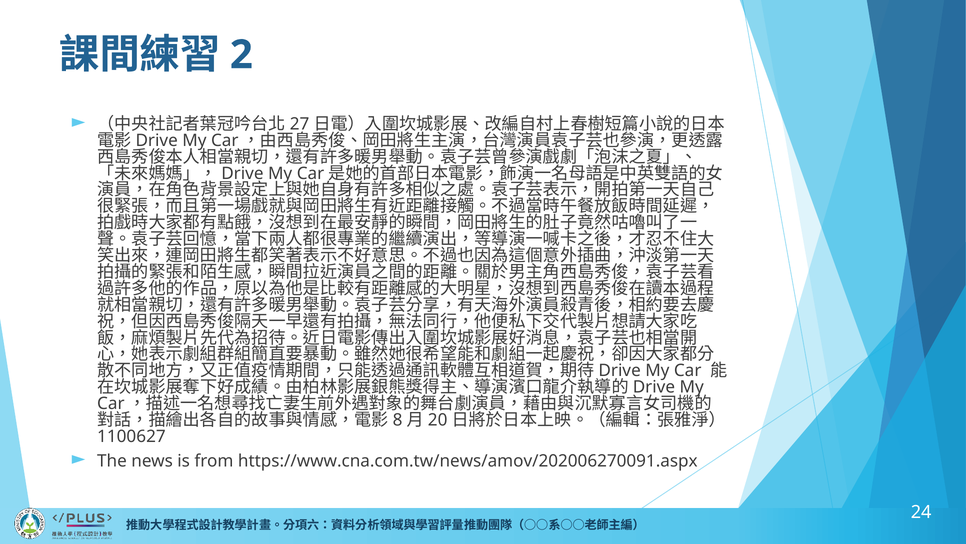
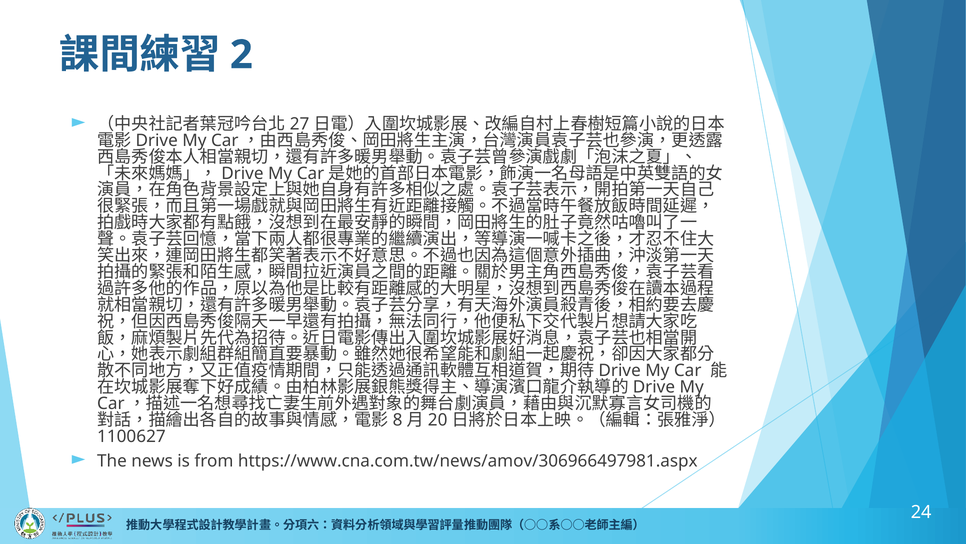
https://www.cna.com.tw/news/amov/202006270091.aspx: https://www.cna.com.tw/news/amov/202006270091.aspx -> https://www.cna.com.tw/news/amov/306966497981.aspx
